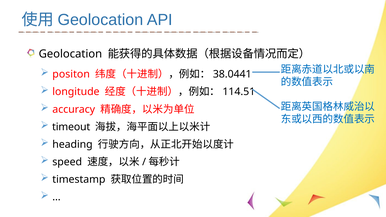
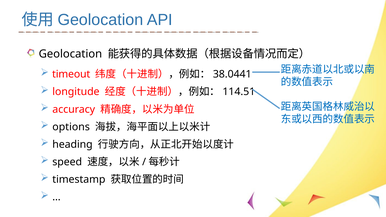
positon: positon -> timeout
timeout: timeout -> options
